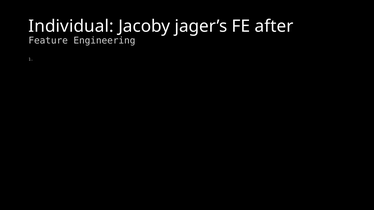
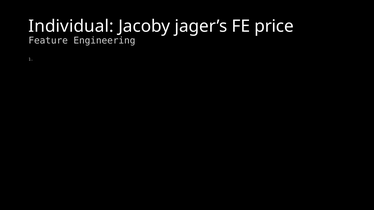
after: after -> price
